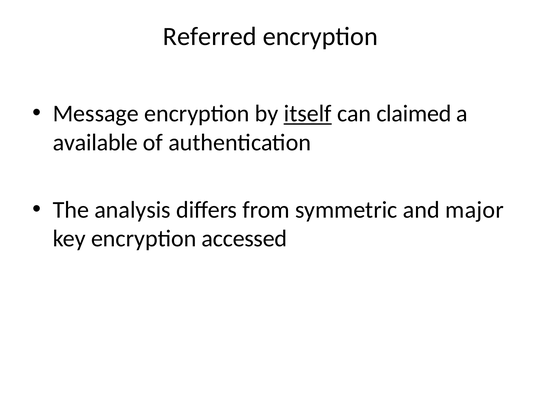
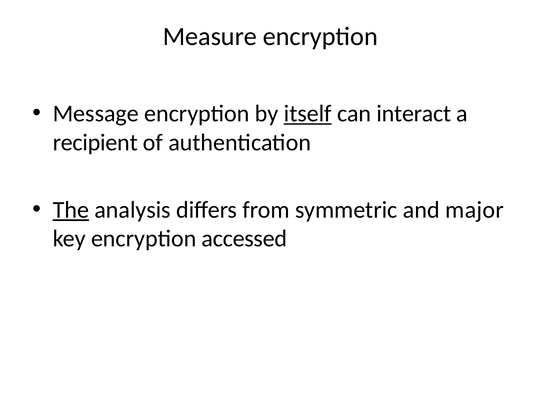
Referred: Referred -> Measure
claimed: claimed -> interact
available: available -> recipient
The underline: none -> present
